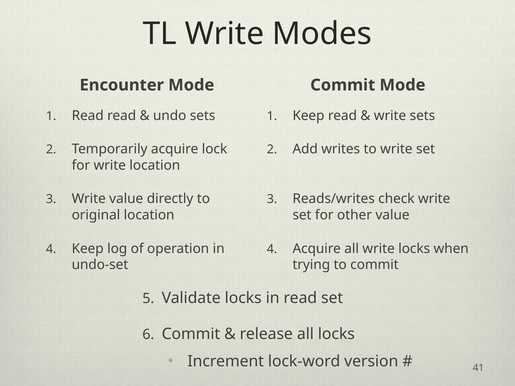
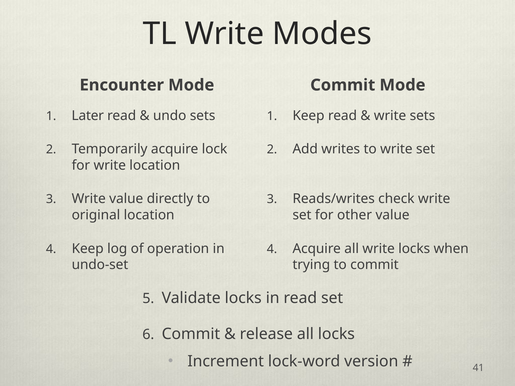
Read at (88, 116): Read -> Later
